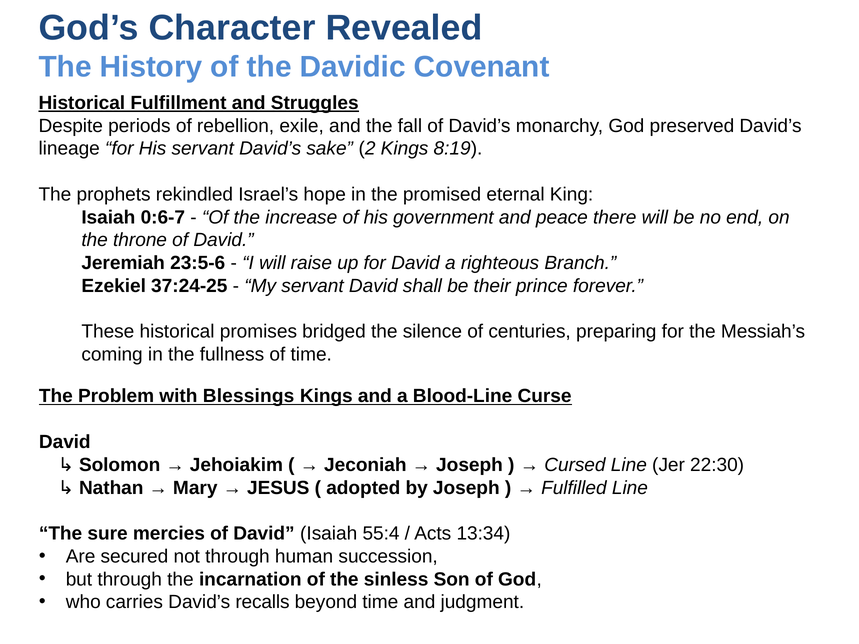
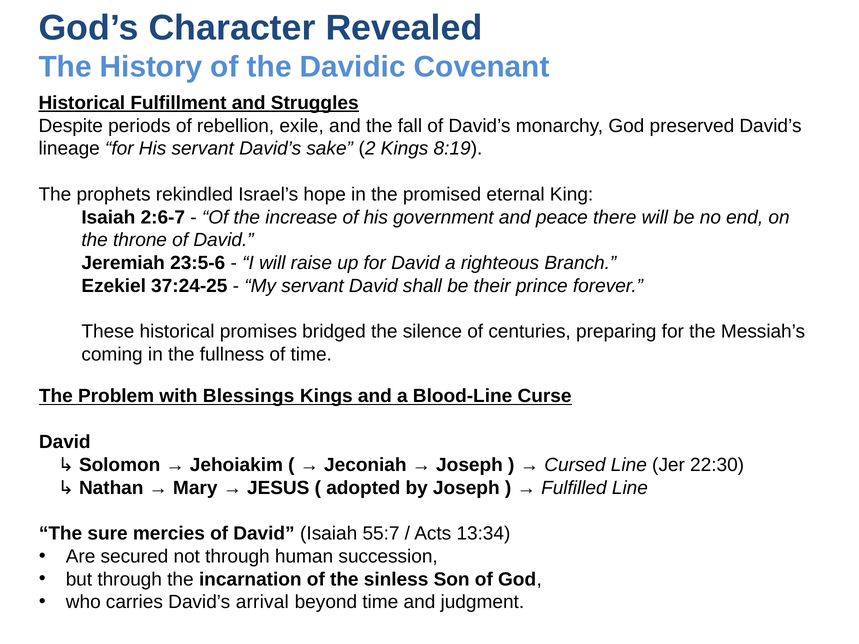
0:6-7: 0:6-7 -> 2:6-7
55:4: 55:4 -> 55:7
recalls: recalls -> arrival
